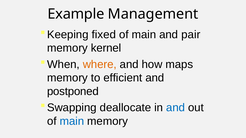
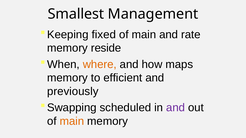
Example: Example -> Smallest
pair: pair -> rate
kernel: kernel -> reside
postponed: postponed -> previously
deallocate: deallocate -> scheduled
and at (176, 108) colour: blue -> purple
main at (72, 121) colour: blue -> orange
